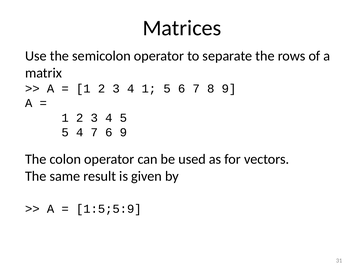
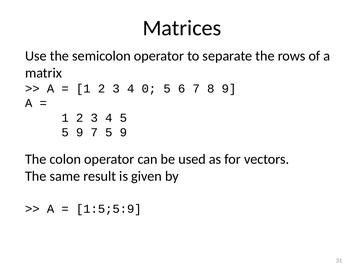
4 1: 1 -> 0
4 at (80, 132): 4 -> 9
7 6: 6 -> 5
